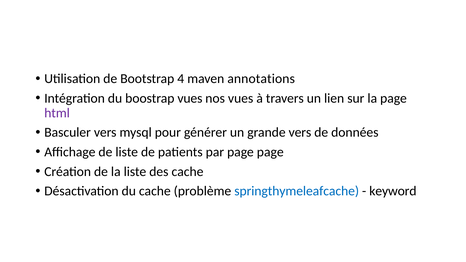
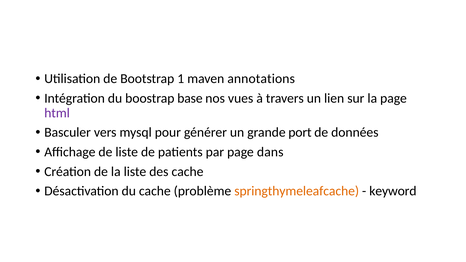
4: 4 -> 1
boostrap vues: vues -> base
grande vers: vers -> port
page page: page -> dans
springthymeleafcache colour: blue -> orange
